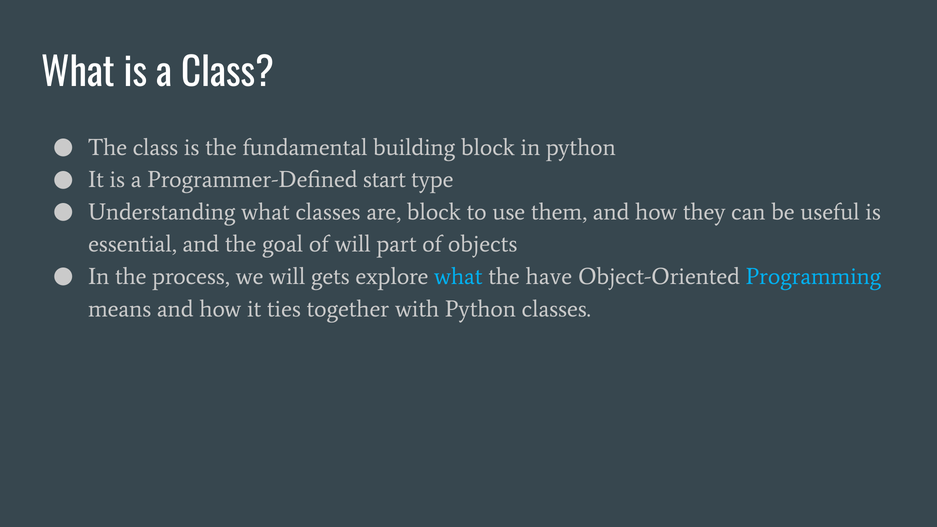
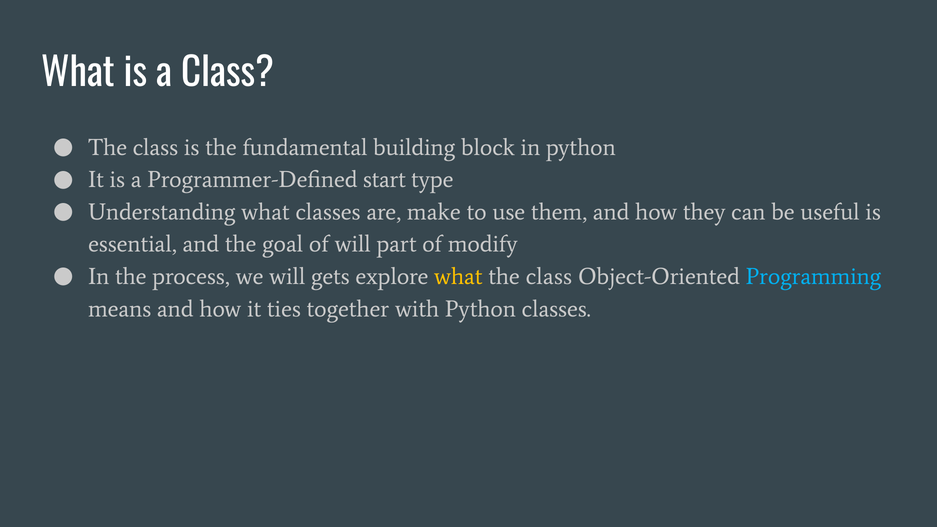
are block: block -> make
objects: objects -> modify
what at (458, 277) colour: light blue -> yellow
have at (549, 277): have -> class
